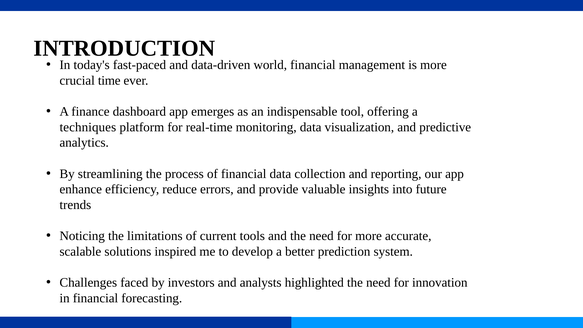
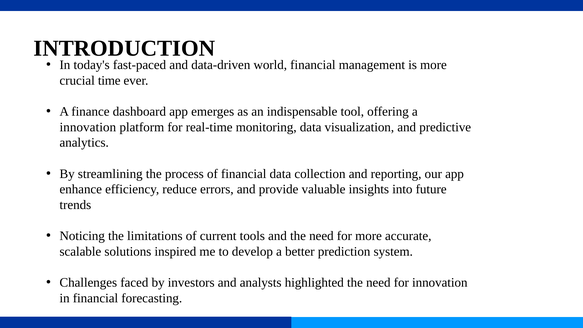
techniques at (88, 127): techniques -> innovation
